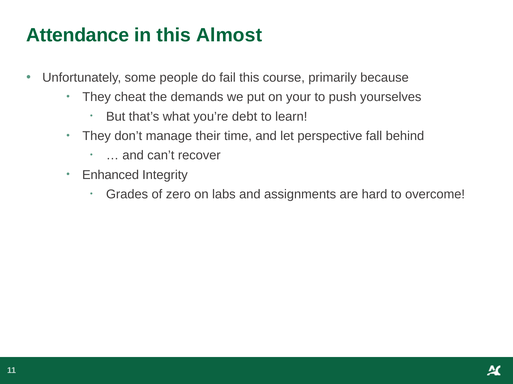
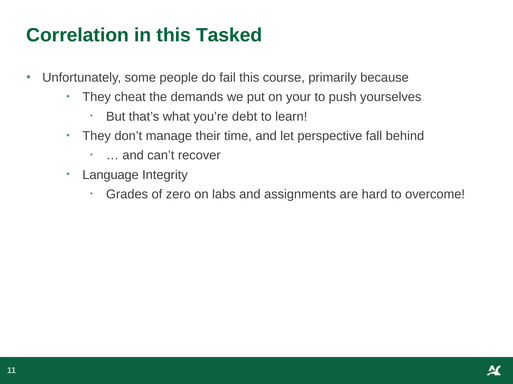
Attendance: Attendance -> Correlation
Almost: Almost -> Tasked
Enhanced: Enhanced -> Language
